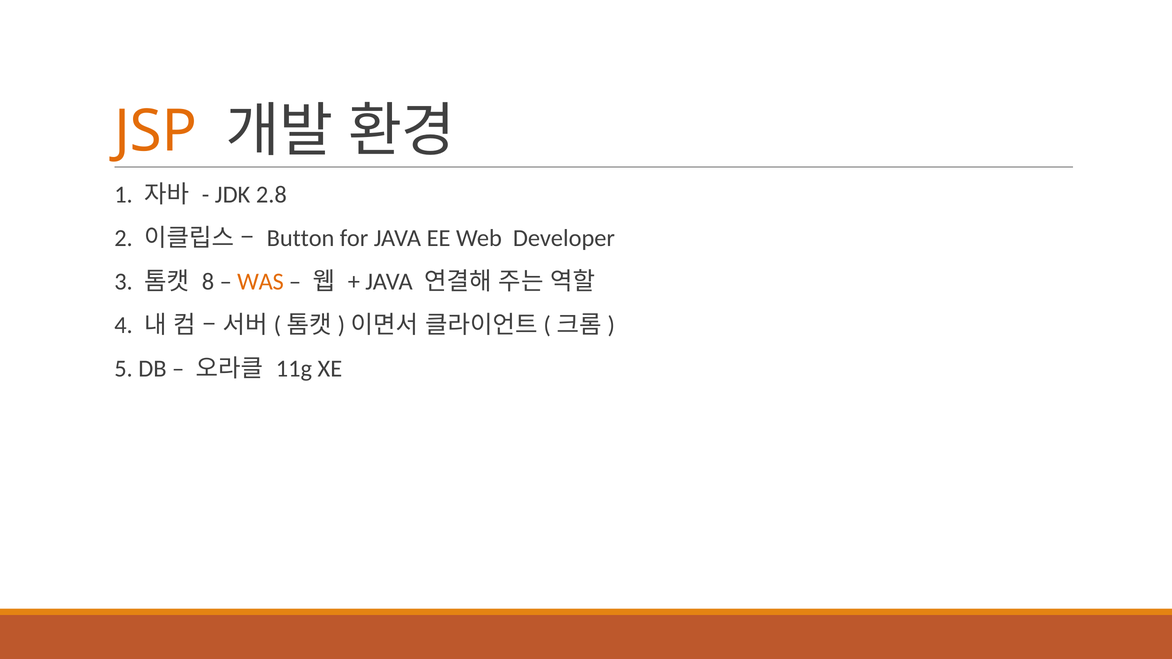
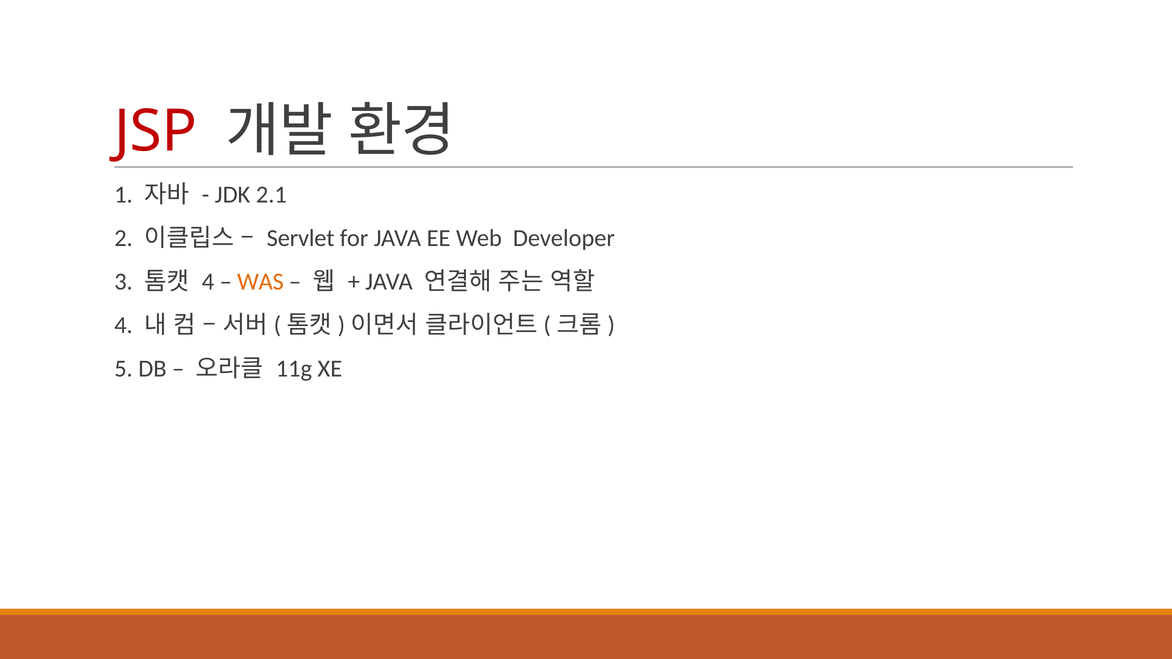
JSP colour: orange -> red
2.8: 2.8 -> 2.1
Button: Button -> Servlet
8 at (208, 282): 8 -> 4
